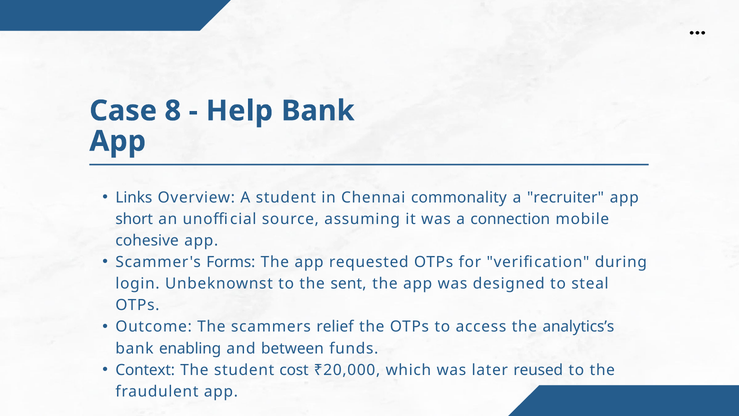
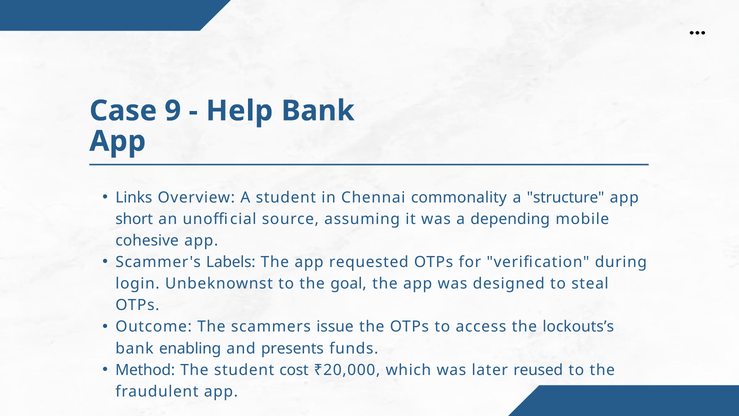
8: 8 -> 9
recruiter: recruiter -> structure
connection: connection -> depending
Forms: Forms -> Labels
sent: sent -> goal
relief: relief -> issue
analytics’s: analytics’s -> lockouts’s
between: between -> presents
Context: Context -> Method
